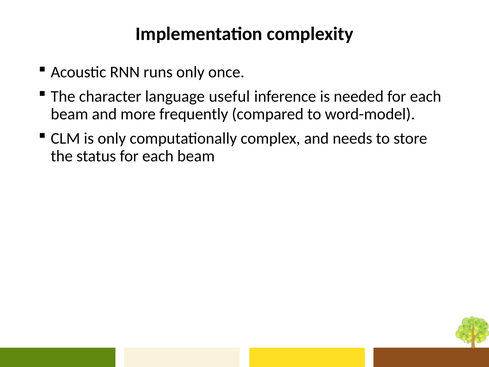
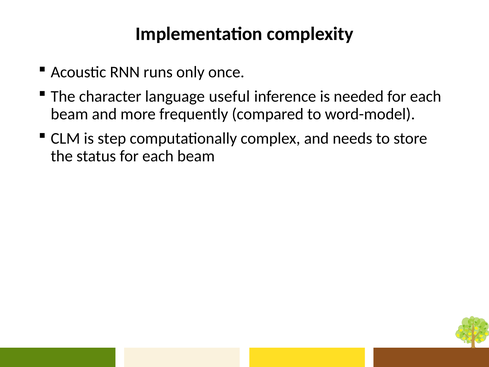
is only: only -> step
